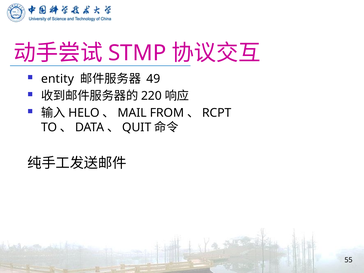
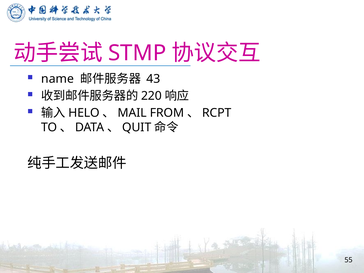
entity: entity -> name
49: 49 -> 43
